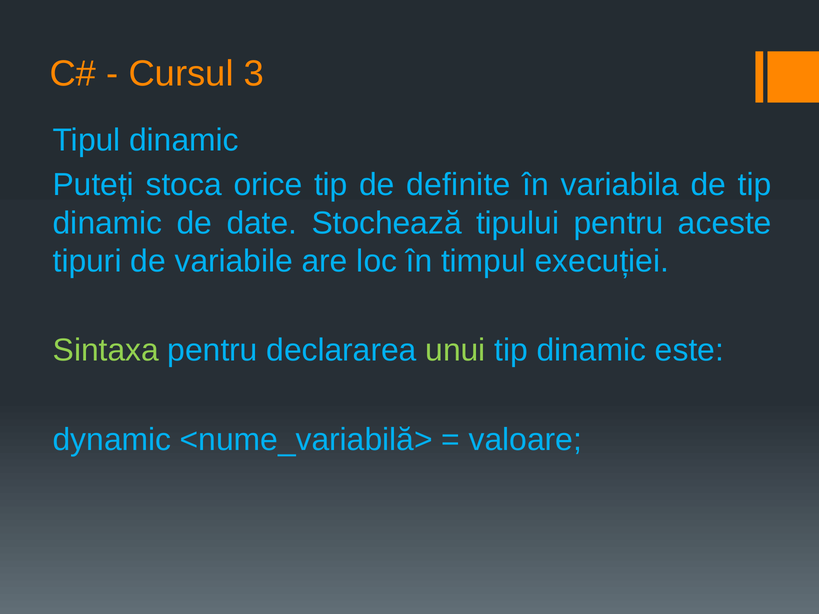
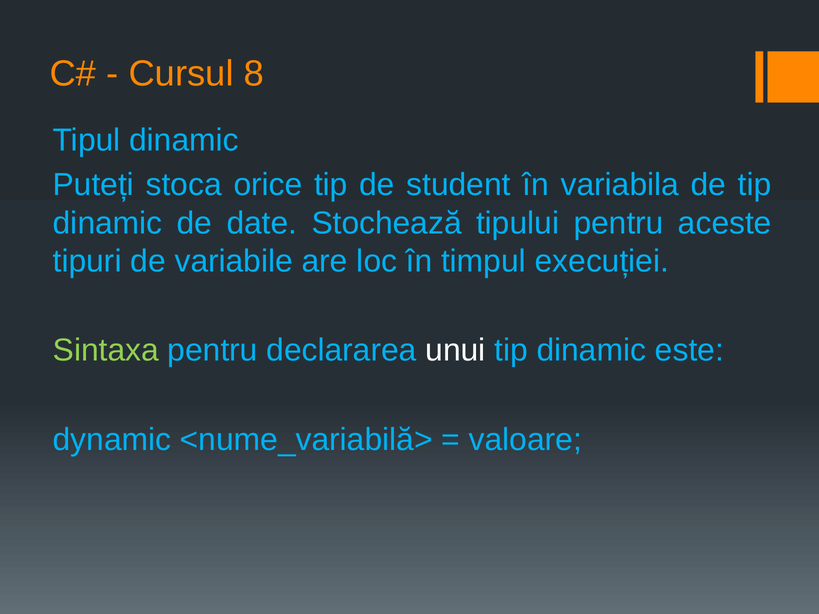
3: 3 -> 8
definite: definite -> student
unui colour: light green -> white
